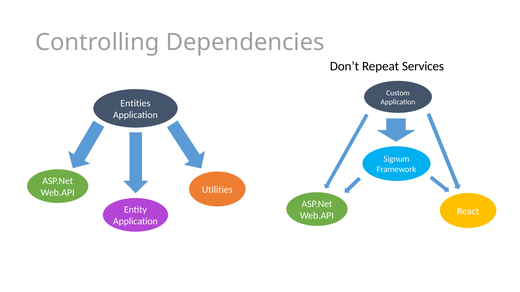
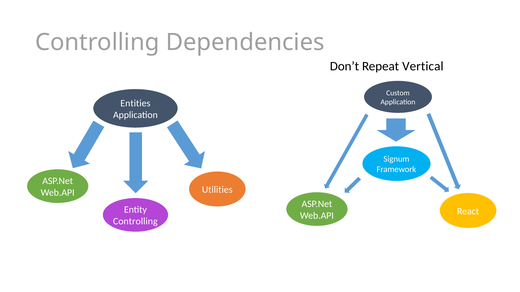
Services: Services -> Vertical
Application at (135, 222): Application -> Controlling
